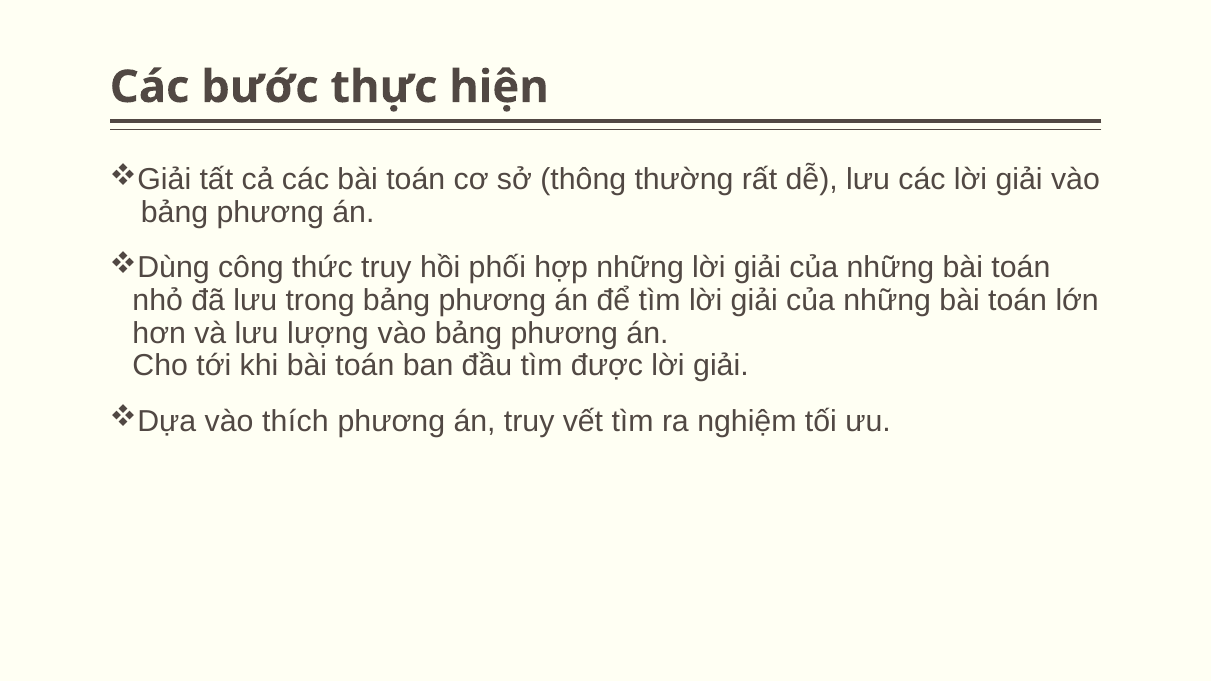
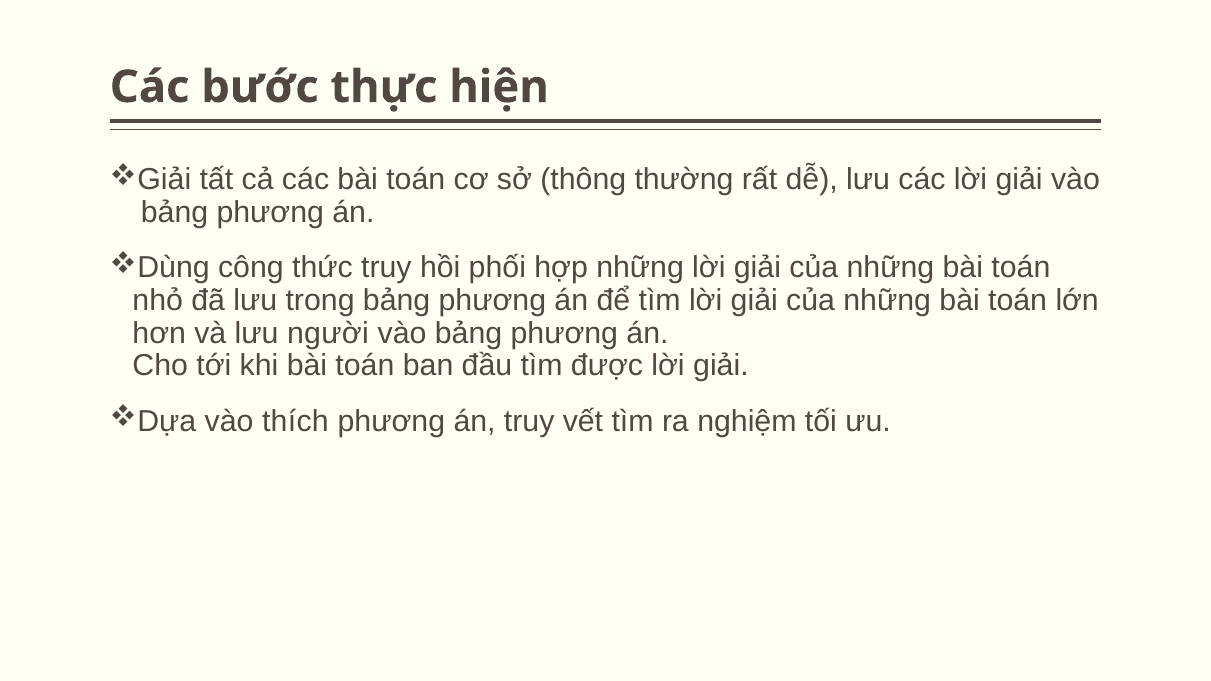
lượng: lượng -> người
